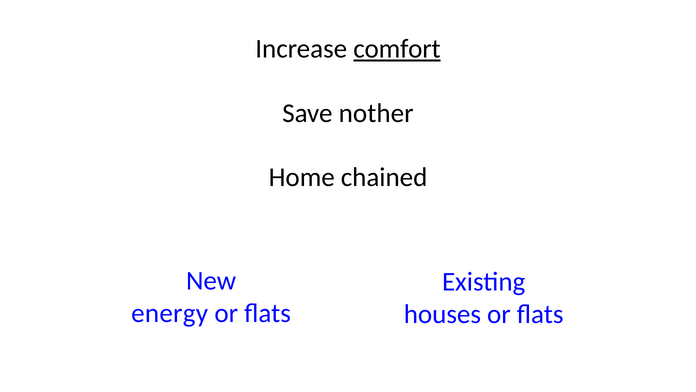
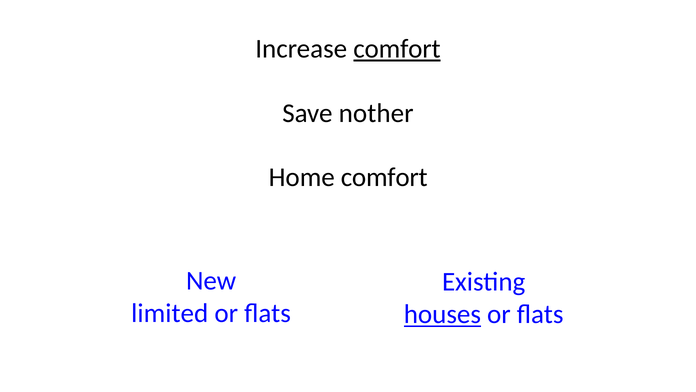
Home chained: chained -> comfort
energy: energy -> limited
houses underline: none -> present
